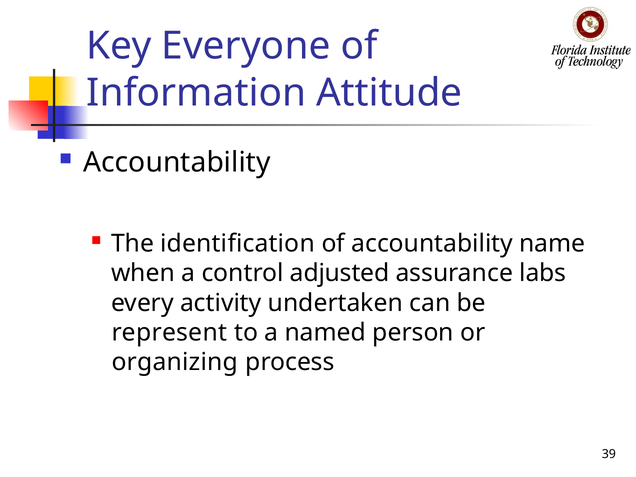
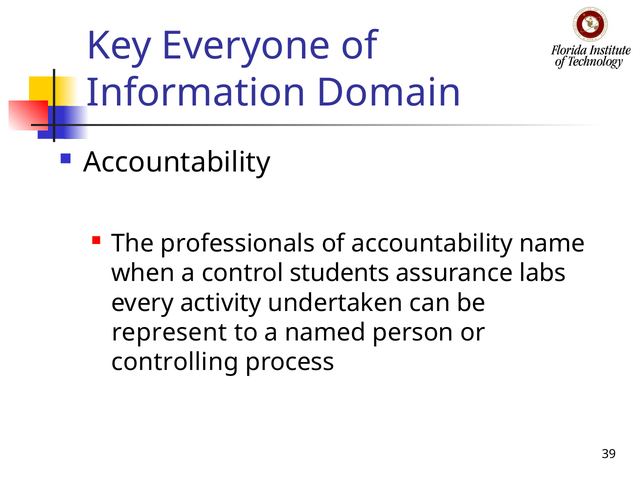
Attitude: Attitude -> Domain
identification: identification -> professionals
adjusted: adjusted -> students
organizing: organizing -> controlling
